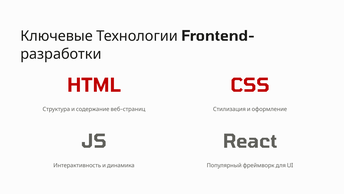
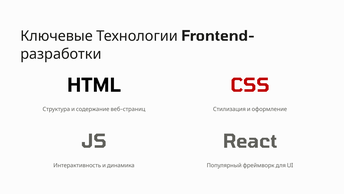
HTML colour: red -> black
